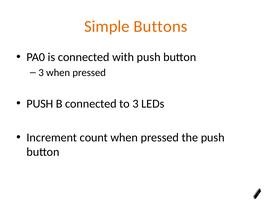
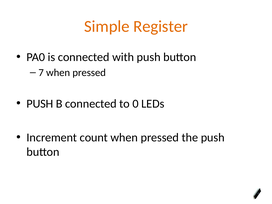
Buttons: Buttons -> Register
3 at (41, 73): 3 -> 7
to 3: 3 -> 0
